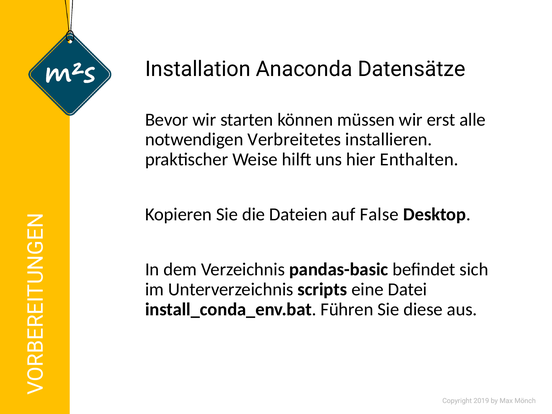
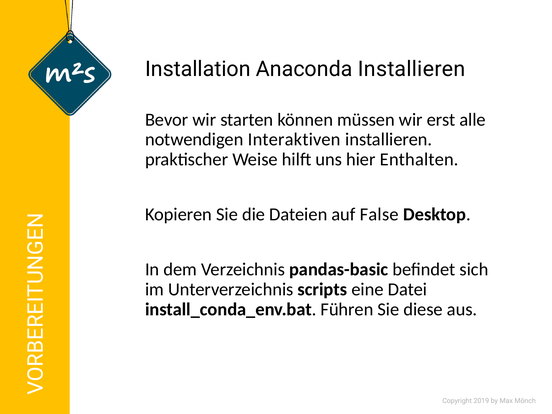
Anaconda Datensätze: Datensätze -> Installieren
Verbreitetes: Verbreitetes -> Interaktiven
